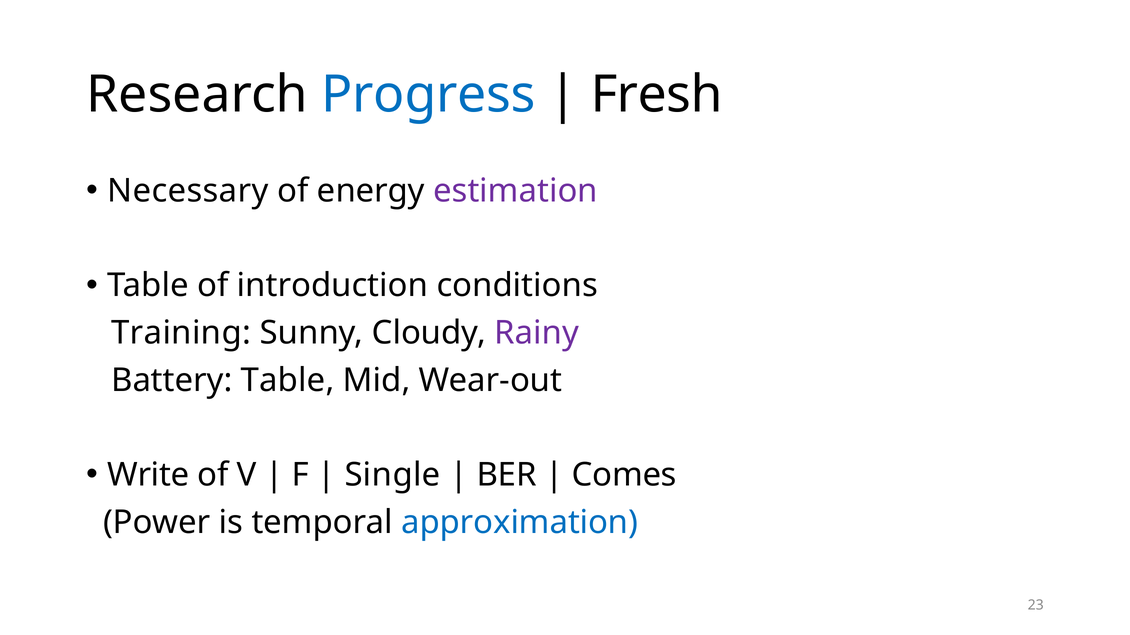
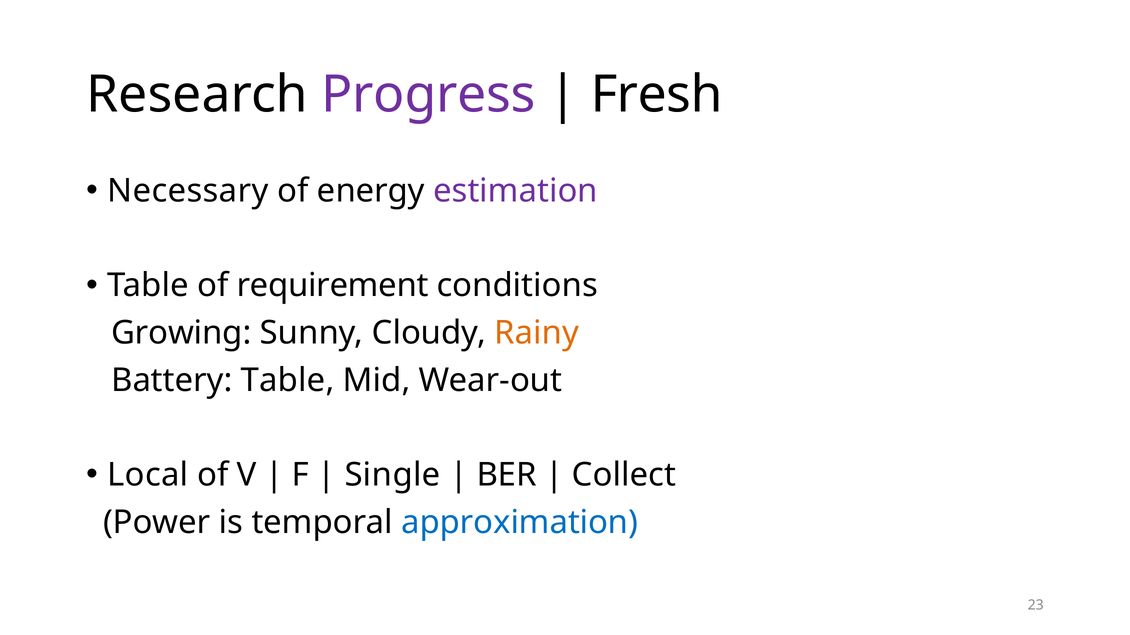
Progress colour: blue -> purple
introduction: introduction -> requirement
Training: Training -> Growing
Rainy colour: purple -> orange
Write: Write -> Local
Comes: Comes -> Collect
